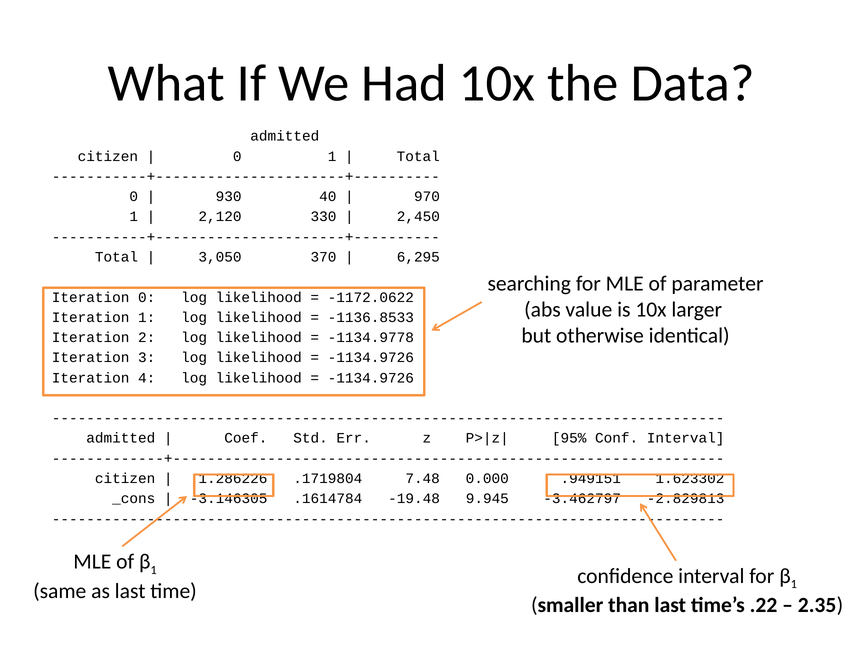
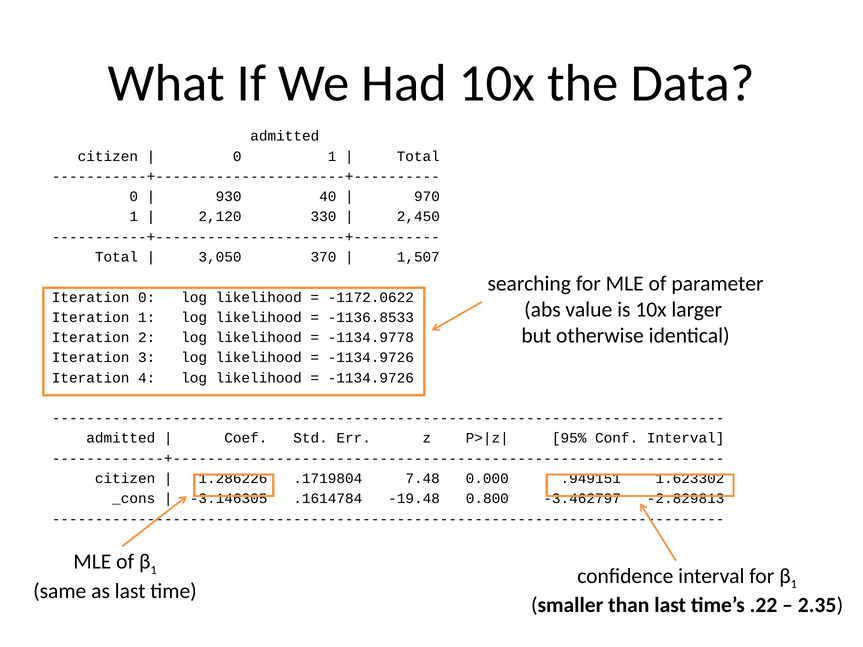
6,295: 6,295 -> 1,507
9.945: 9.945 -> 0.800
